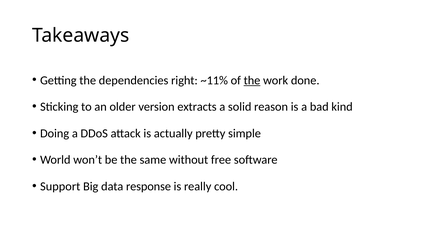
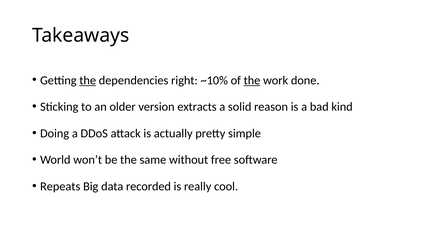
the at (88, 80) underline: none -> present
~11%: ~11% -> ~10%
Support: Support -> Repeats
response: response -> recorded
